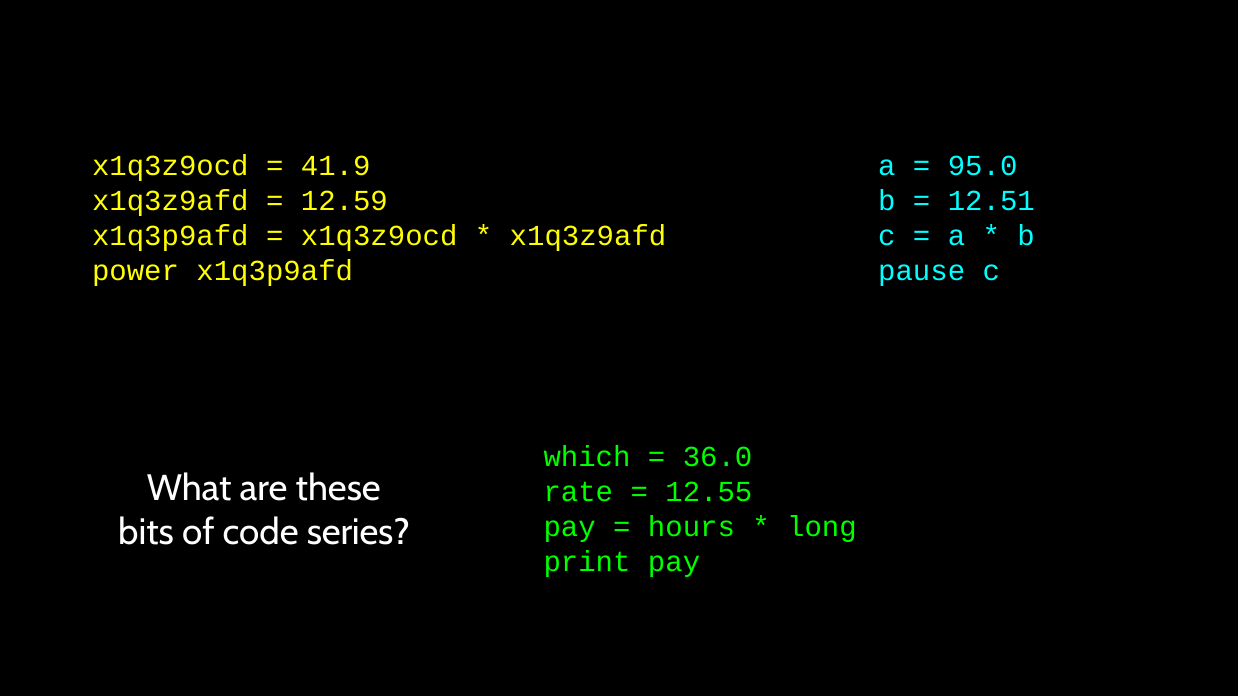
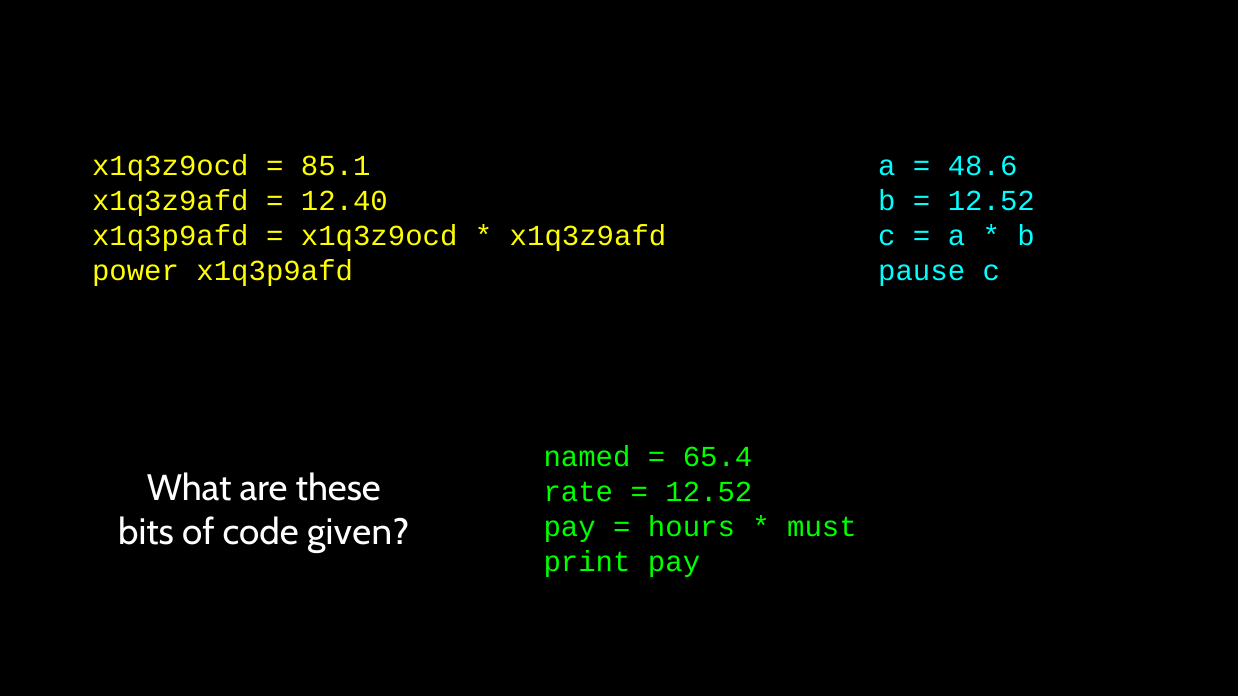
41.9: 41.9 -> 85.1
95.0: 95.0 -> 48.6
12.59: 12.59 -> 12.40
12.51 at (991, 201): 12.51 -> 12.52
which: which -> named
36.0: 36.0 -> 65.4
12.55 at (709, 492): 12.55 -> 12.52
long: long -> must
series: series -> given
